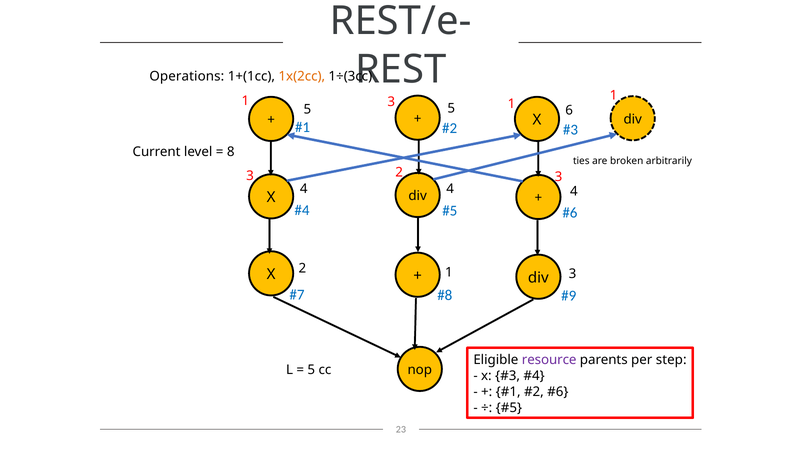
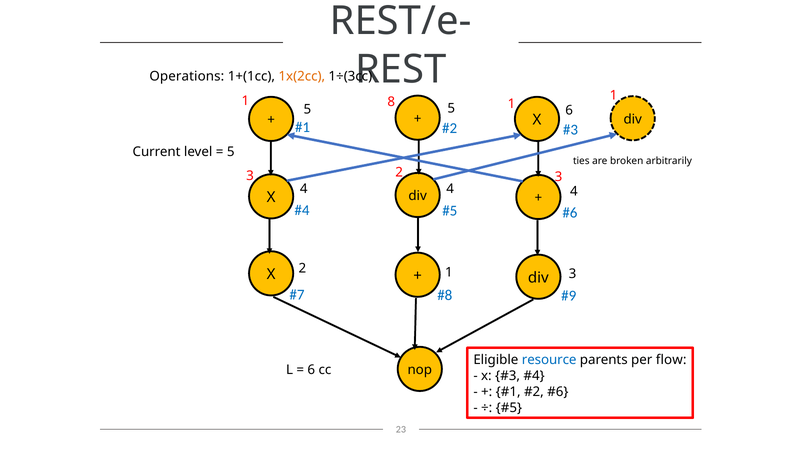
1 3: 3 -> 8
8 at (231, 152): 8 -> 5
resource colour: purple -> blue
step: step -> flow
5 at (311, 370): 5 -> 6
